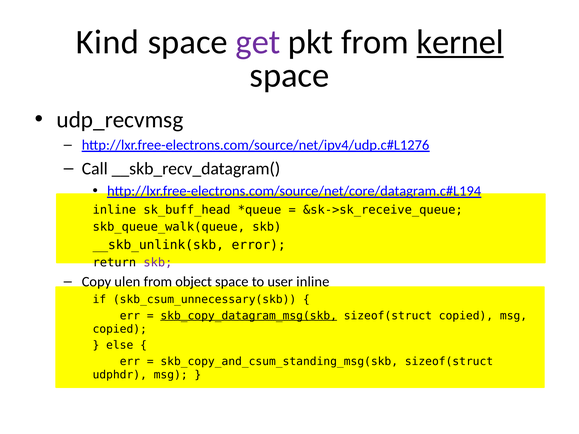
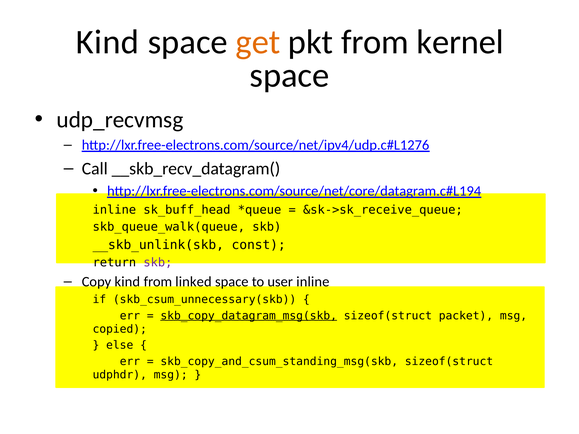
get colour: purple -> orange
kernel underline: present -> none
error: error -> const
Copy ulen: ulen -> kind
object: object -> linked
sizeof(struct copied: copied -> packet
